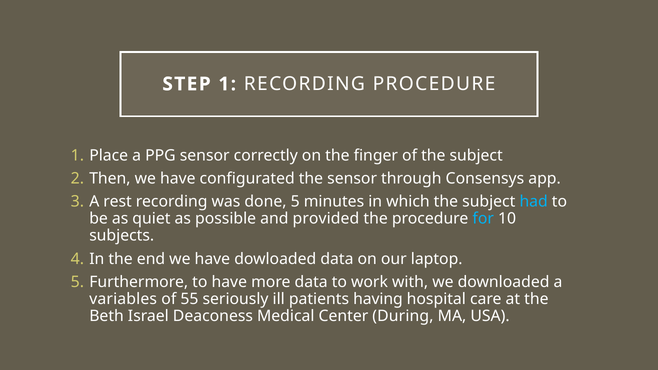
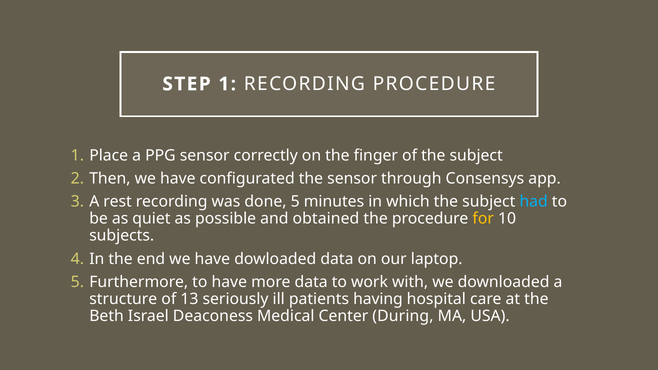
provided: provided -> obtained
for colour: light blue -> yellow
variables: variables -> structure
55: 55 -> 13
